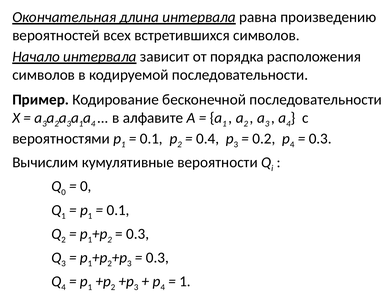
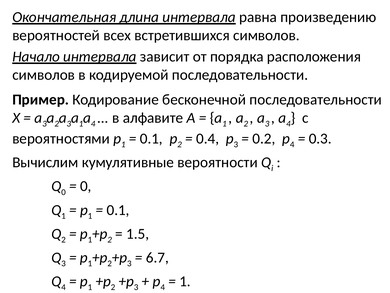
0.3 at (138, 233): 0.3 -> 1.5
0.3 at (157, 257): 0.3 -> 6.7
